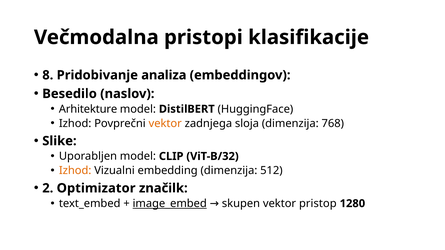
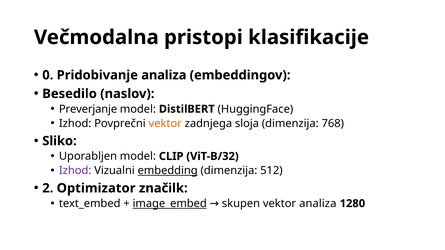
8: 8 -> 0
Arhitekture: Arhitekture -> Preverjanje
Slike: Slike -> Sliko
Izhod at (75, 171) colour: orange -> purple
embedding underline: none -> present
vektor pristop: pristop -> analiza
